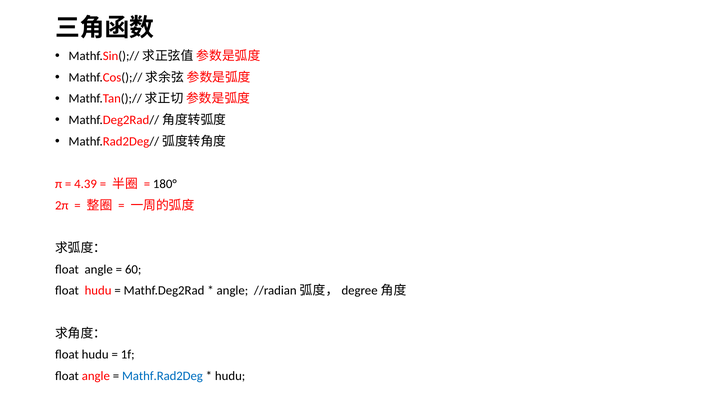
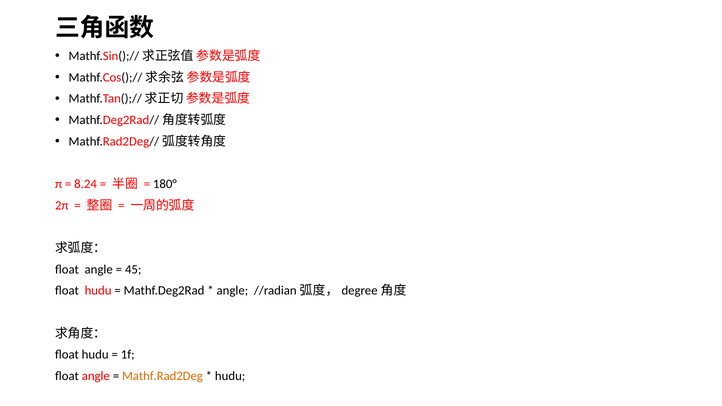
4.39: 4.39 -> 8.24
60: 60 -> 45
Mathf.Rad2Deg colour: blue -> orange
